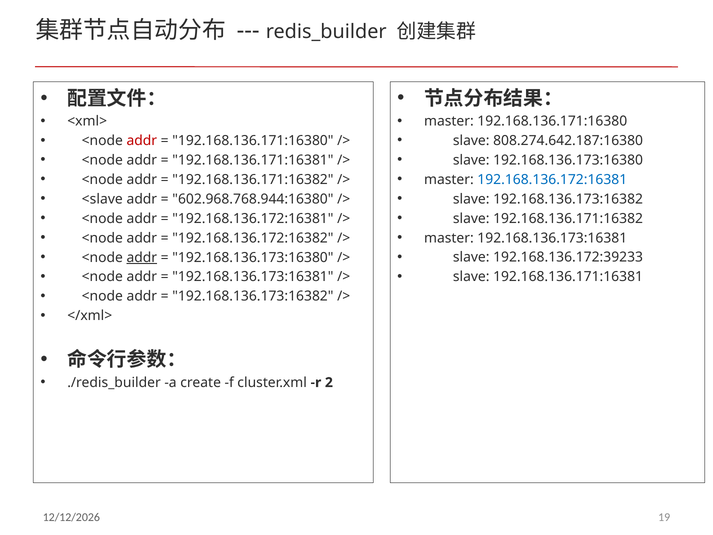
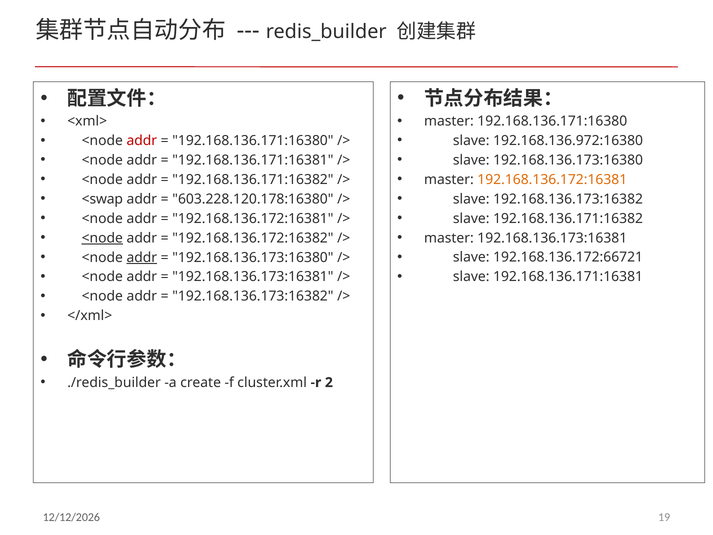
808.274.642.187:16380: 808.274.642.187:16380 -> 192.168.136.972:16380
192.168.136.172:16381 at (552, 179) colour: blue -> orange
<slave: <slave -> <swap
602.968.768.944:16380: 602.968.768.944:16380 -> 603.228.120.178:16380
<node at (102, 238) underline: none -> present
192.168.136.172:39233: 192.168.136.172:39233 -> 192.168.136.172:66721
